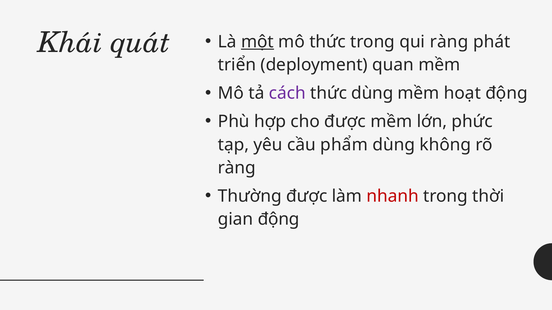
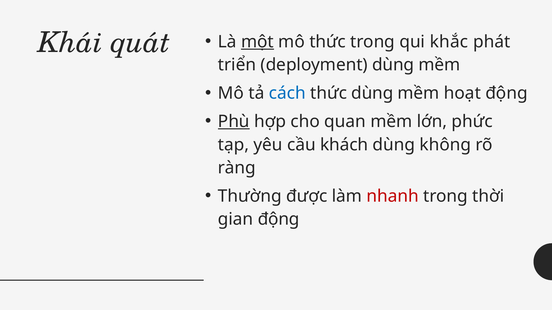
qui ràng: ràng -> khắc
deployment quan: quan -> dùng
cách colour: purple -> blue
Phù underline: none -> present
cho được: được -> quan
phẩm: phẩm -> khách
